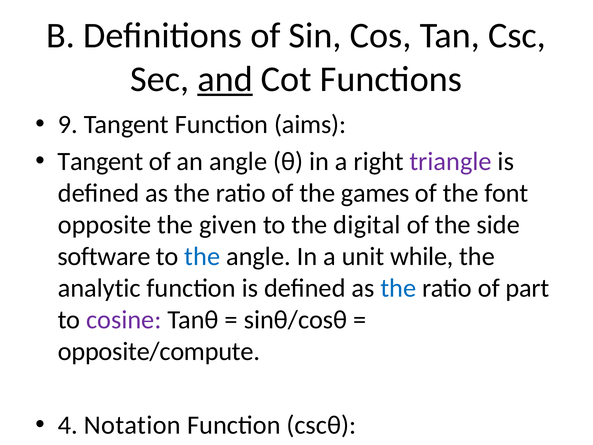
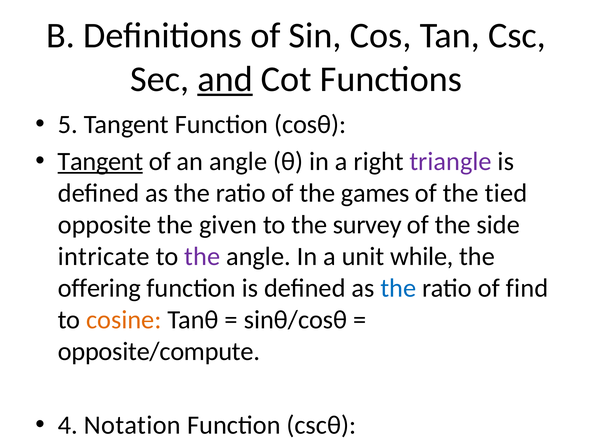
9 at (68, 124): 9 -> 5
aims: aims -> cosθ
Tangent at (100, 161) underline: none -> present
font: font -> tied
digital: digital -> survey
software: software -> intricate
the at (202, 256) colour: blue -> purple
analytic: analytic -> offering
part: part -> find
cosine at (124, 319) colour: purple -> orange
